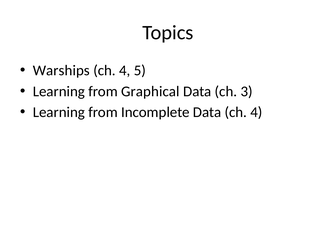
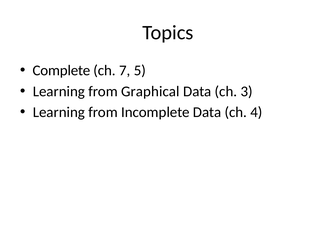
Warships: Warships -> Complete
4 at (125, 70): 4 -> 7
